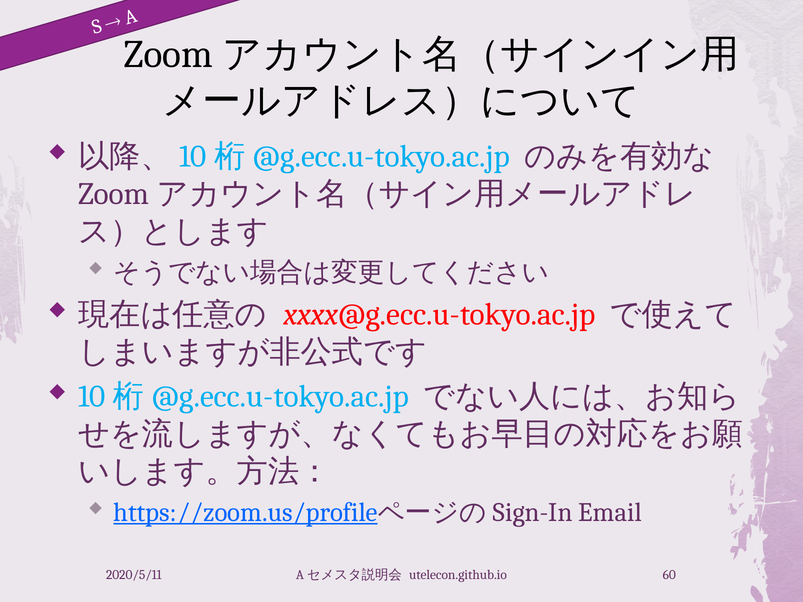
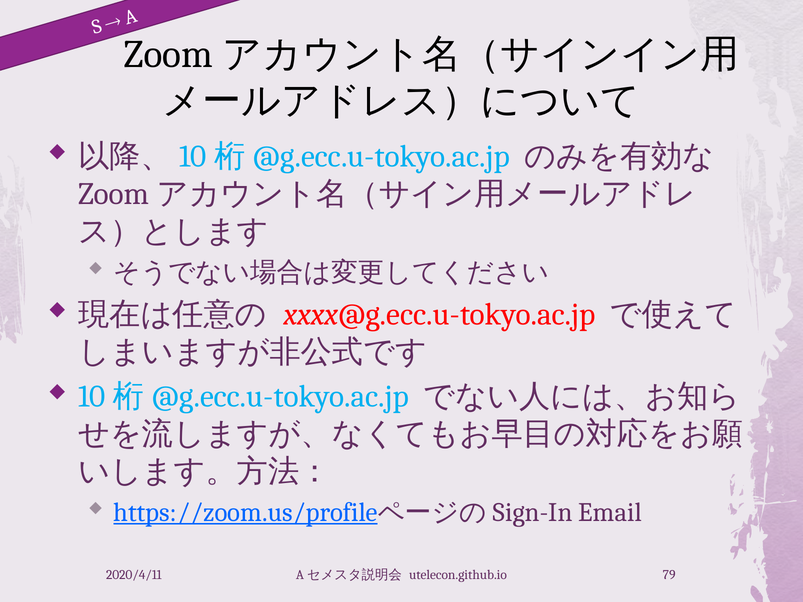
2020/5/11: 2020/5/11 -> 2020/4/11
60: 60 -> 79
